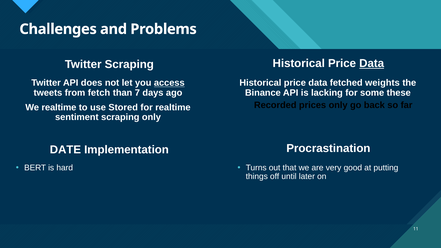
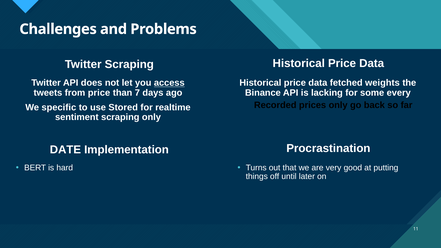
Data at (372, 63) underline: present -> none
from fetch: fetch -> price
these: these -> every
We realtime: realtime -> specific
